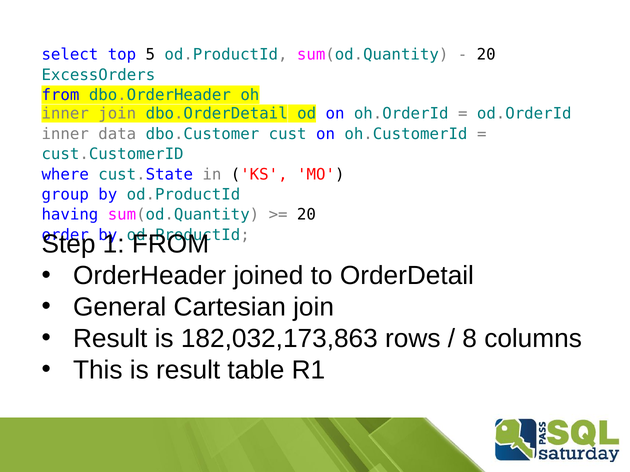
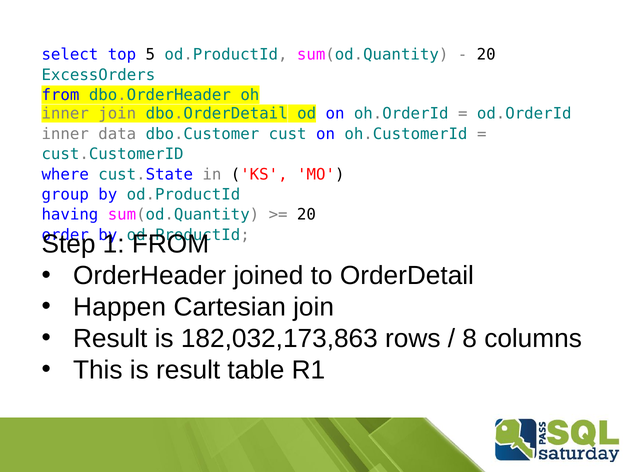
General: General -> Happen
